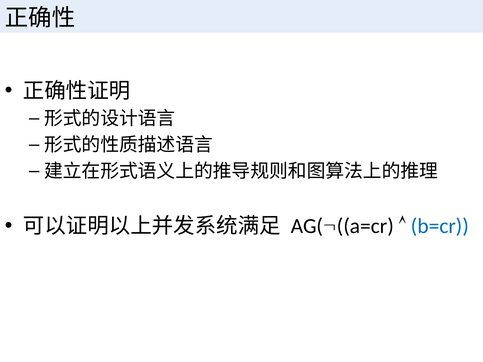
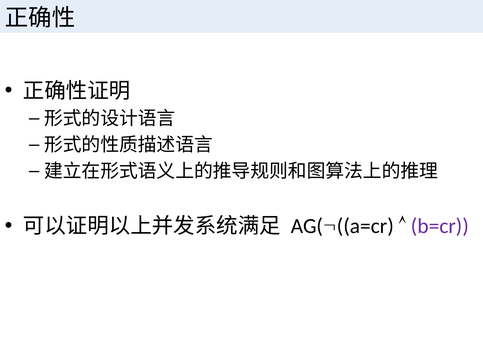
b=cr colour: blue -> purple
